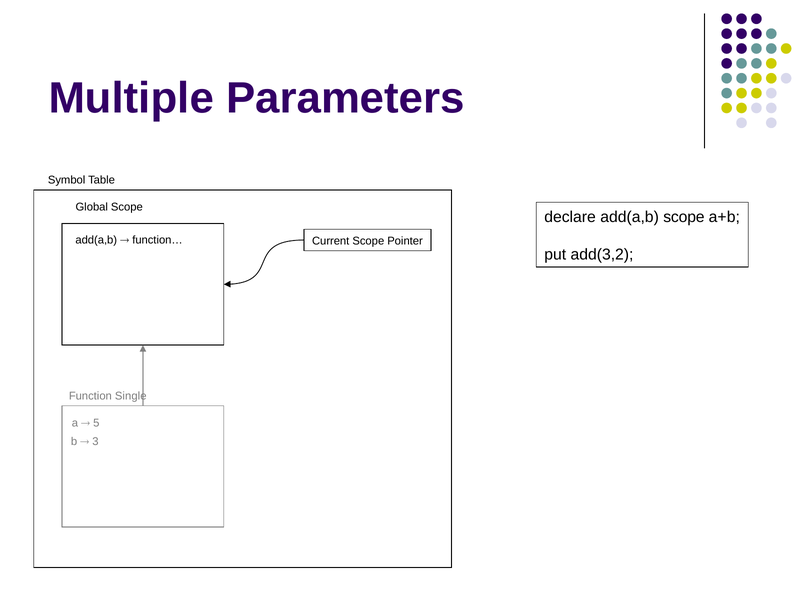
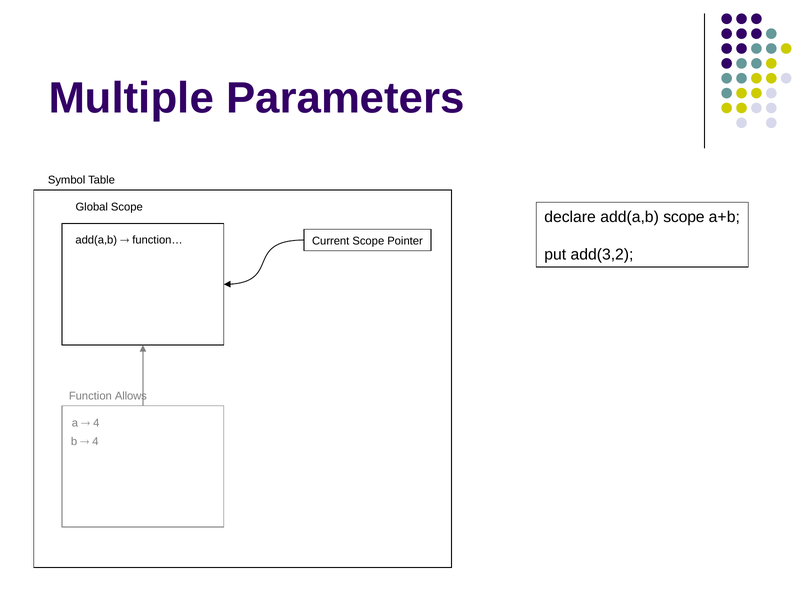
Single: Single -> Allows
5 at (96, 423): 5 -> 4
3 at (95, 442): 3 -> 4
